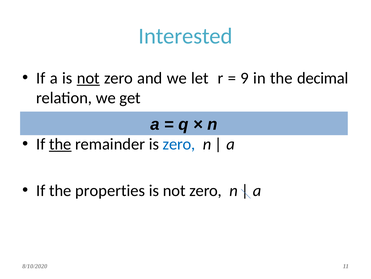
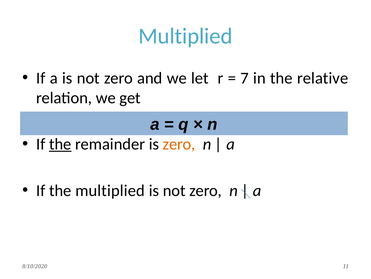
Interested at (185, 36): Interested -> Multiplied
not at (88, 78) underline: present -> none
9: 9 -> 7
decimal: decimal -> relative
zero at (179, 144) colour: blue -> orange
the properties: properties -> multiplied
